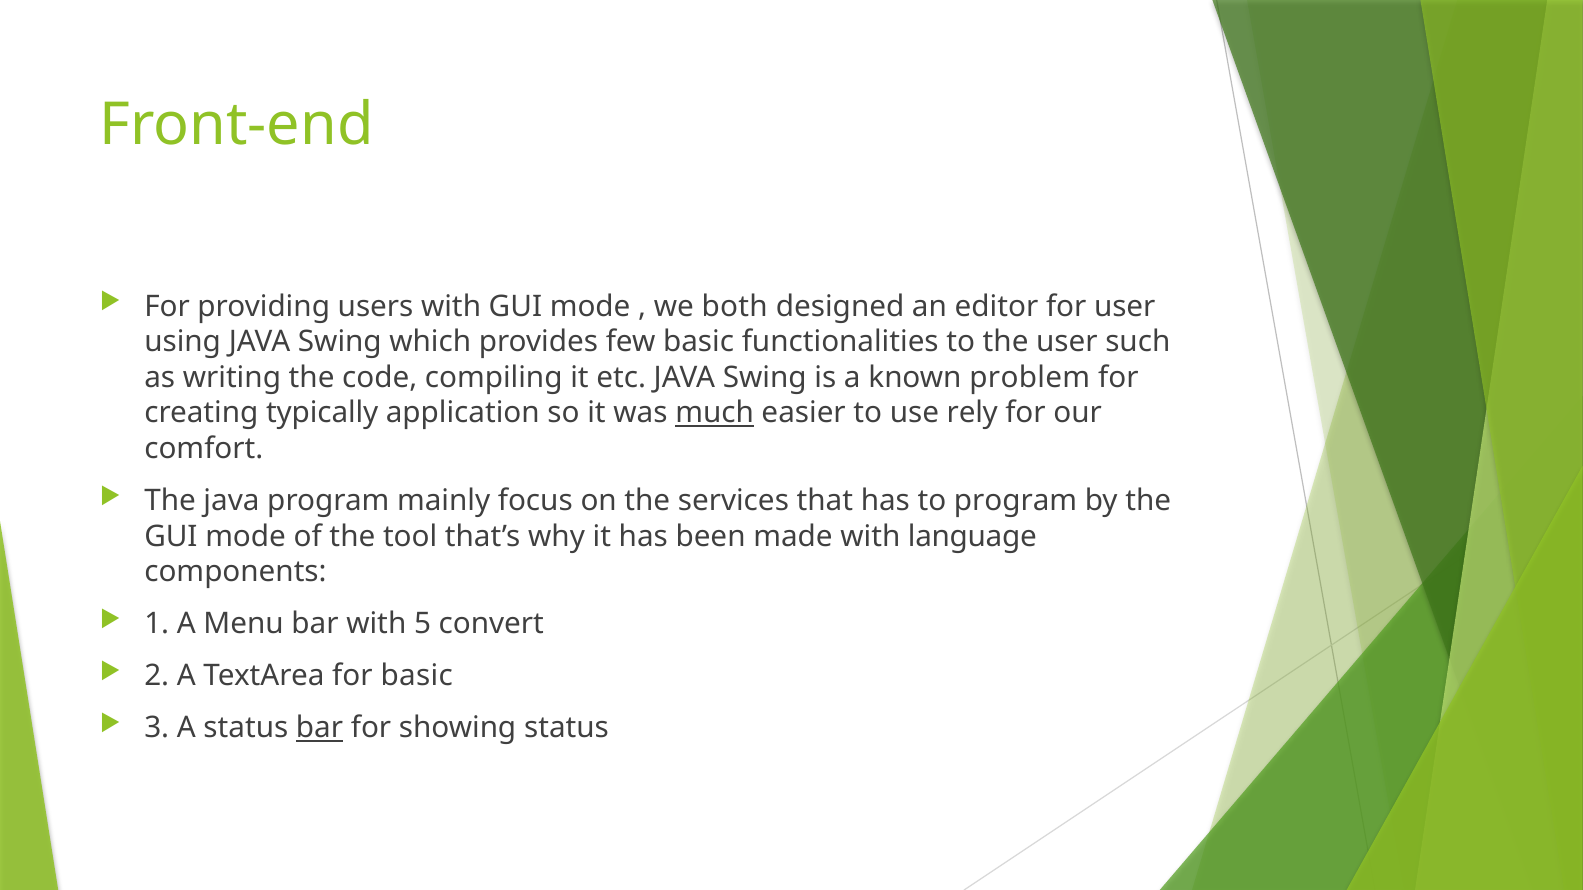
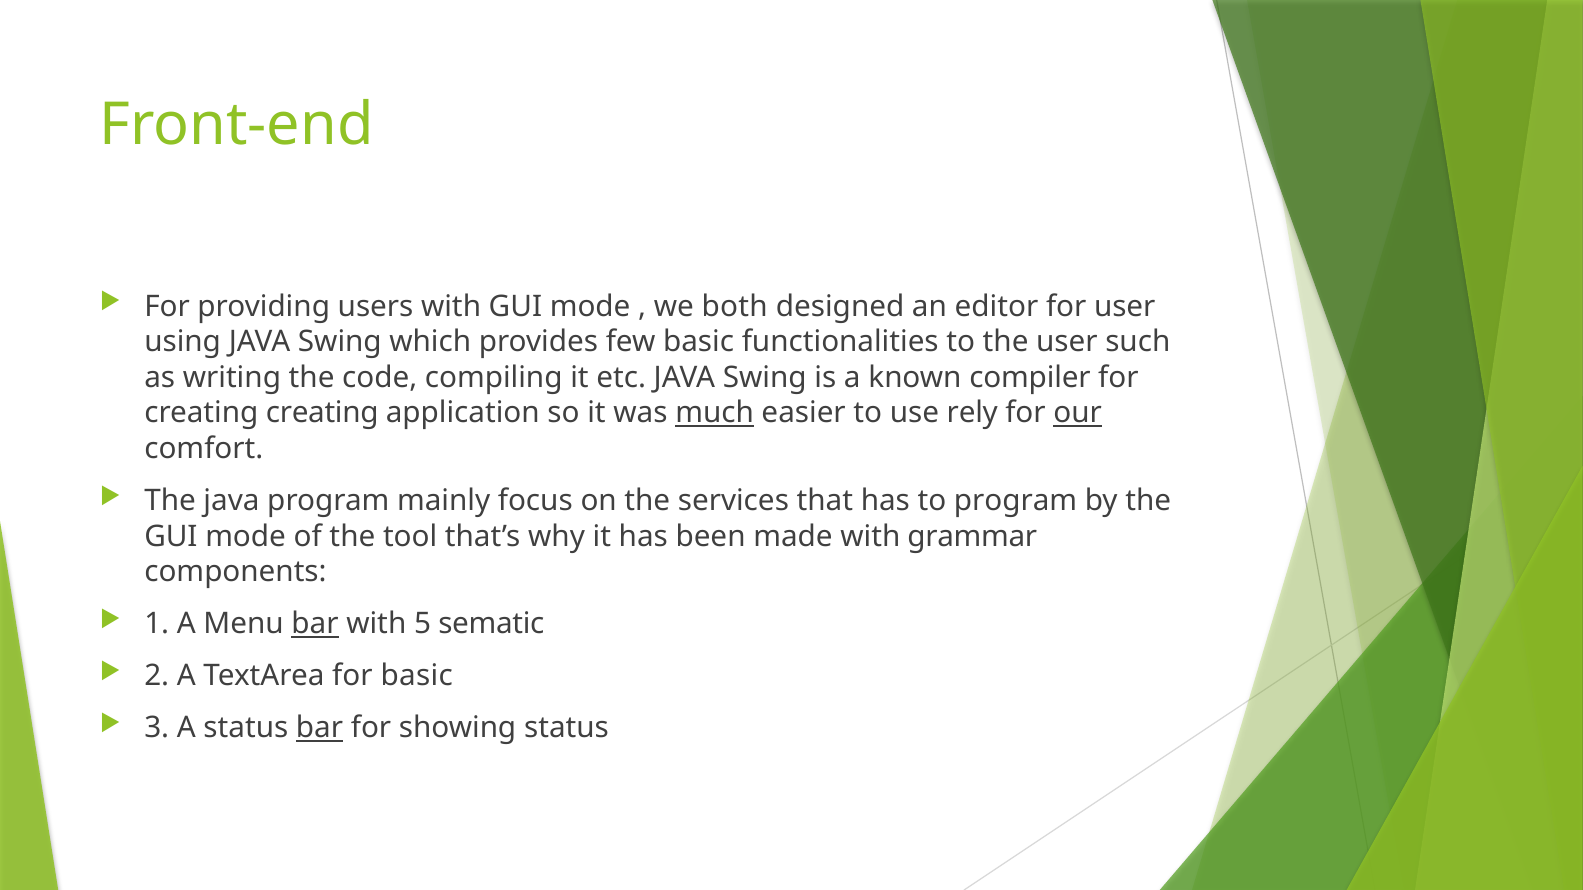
problem: problem -> compiler
creating typically: typically -> creating
our underline: none -> present
language: language -> grammar
bar at (315, 624) underline: none -> present
convert: convert -> sematic
